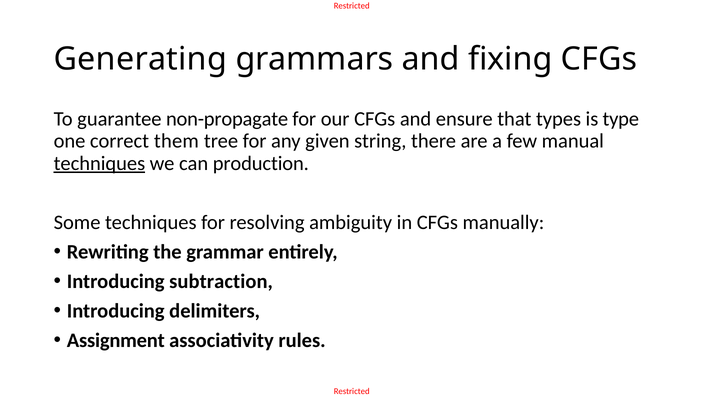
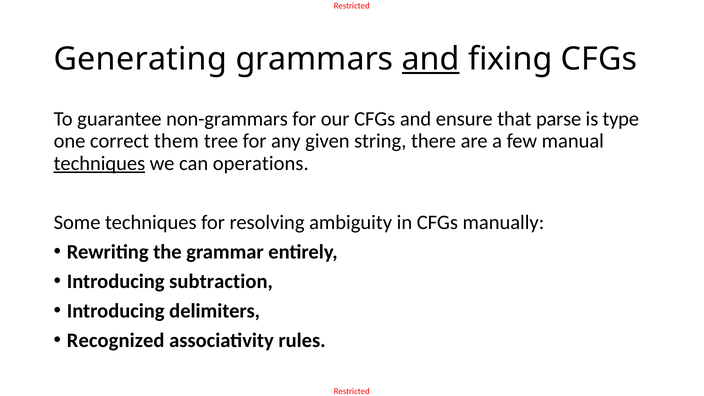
and at (431, 59) underline: none -> present
non-propagate: non-propagate -> non-grammars
types: types -> parse
production: production -> operations
Assignment: Assignment -> Recognized
